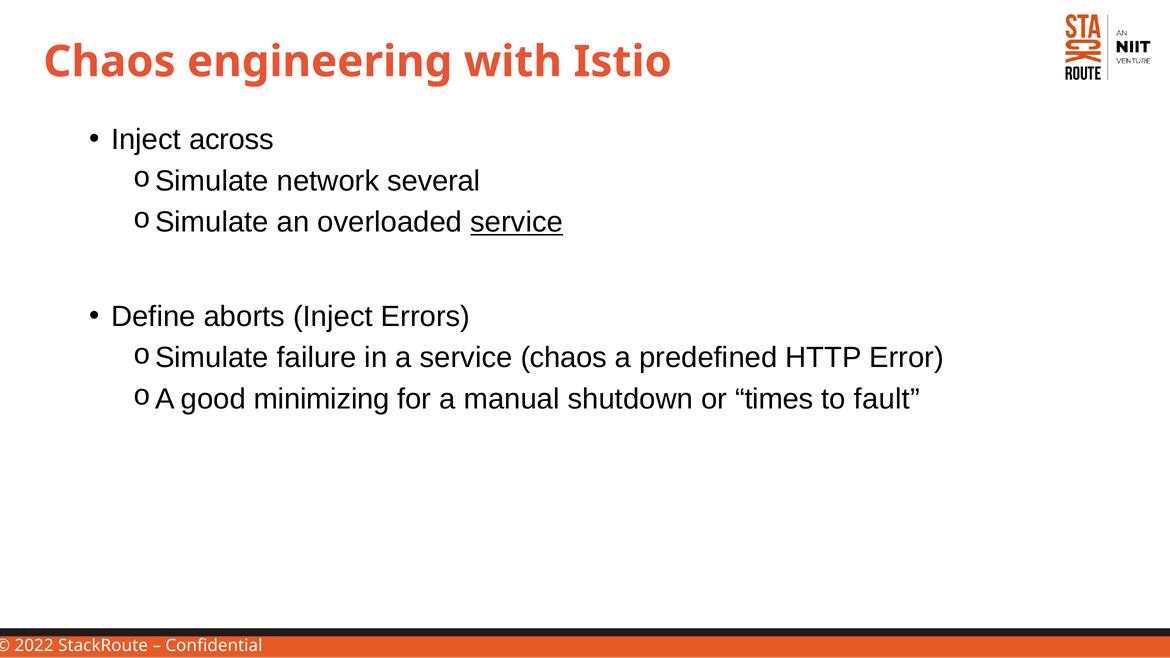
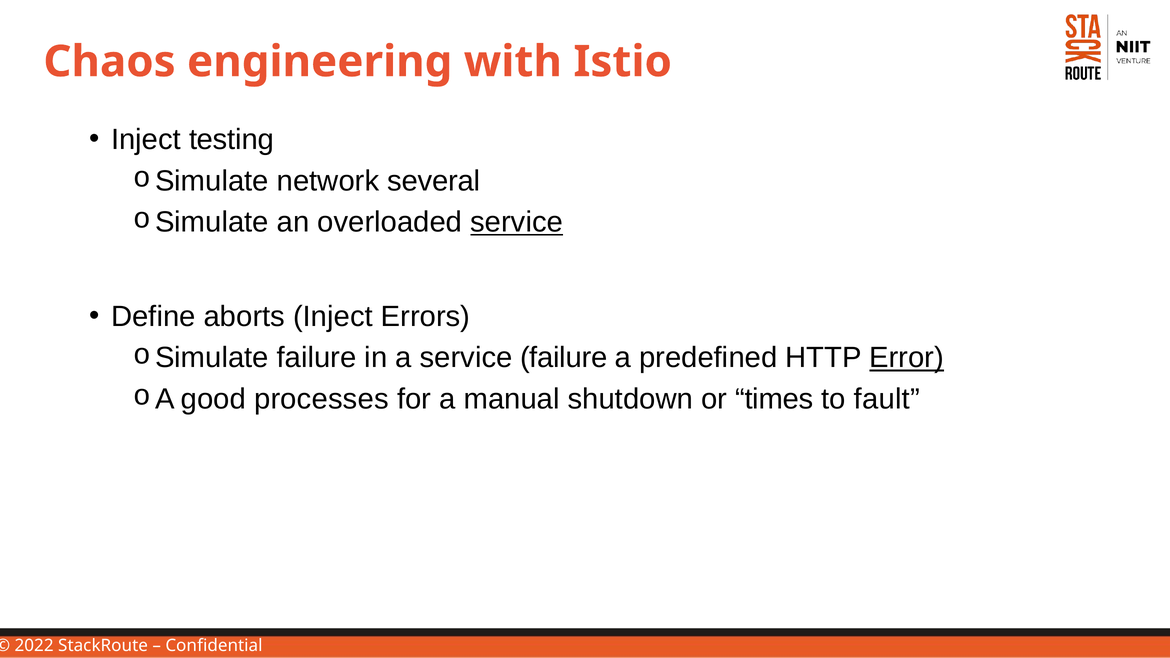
across: across -> testing
service chaos: chaos -> failure
Error underline: none -> present
minimizing: minimizing -> processes
